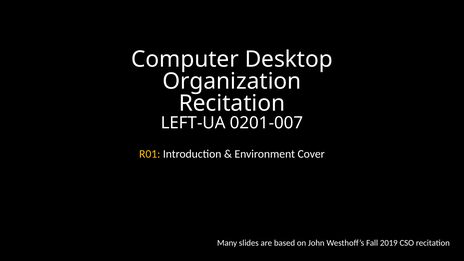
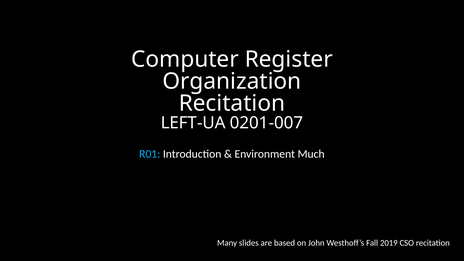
Desktop: Desktop -> Register
R01 colour: yellow -> light blue
Cover: Cover -> Much
